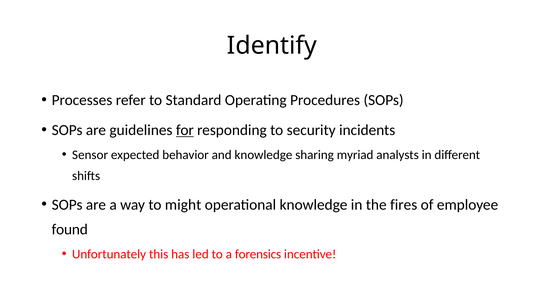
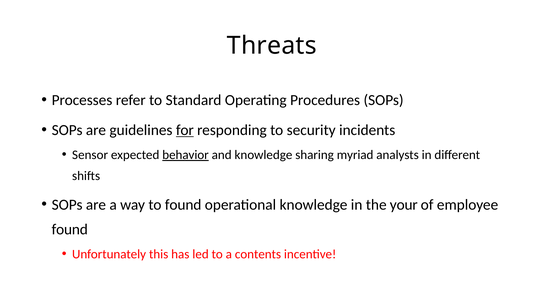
Identify: Identify -> Threats
behavior underline: none -> present
to might: might -> found
fires: fires -> your
forensics: forensics -> contents
